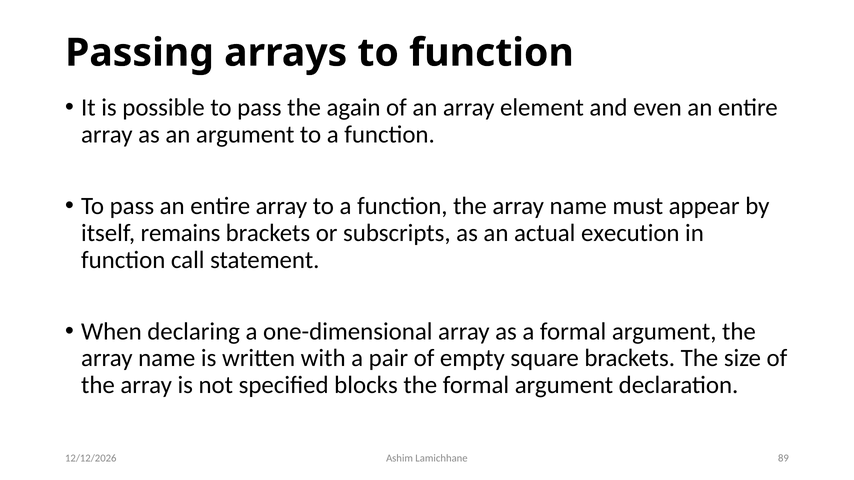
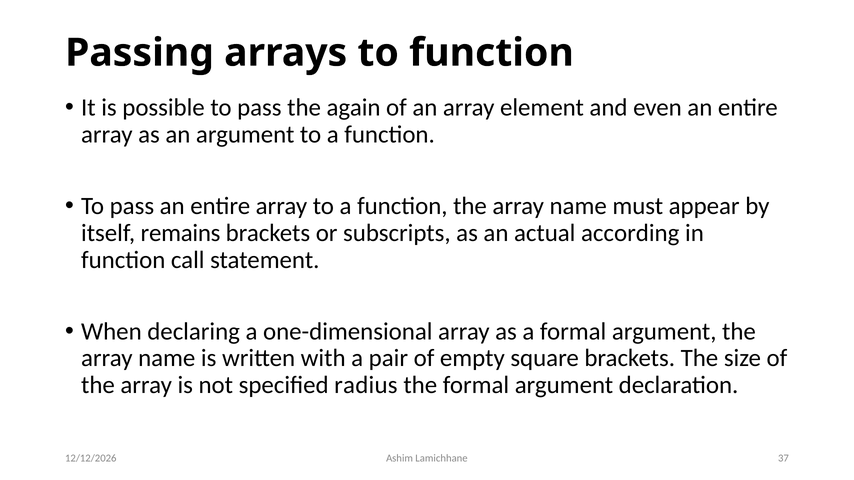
execution: execution -> according
blocks: blocks -> radius
89: 89 -> 37
